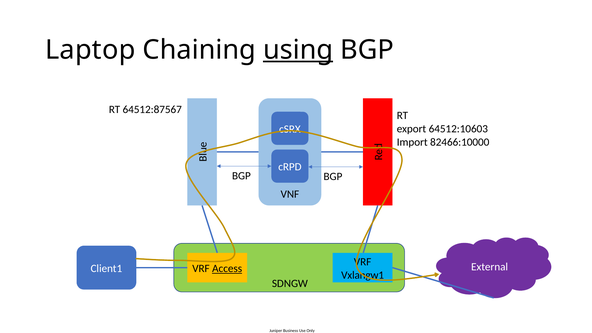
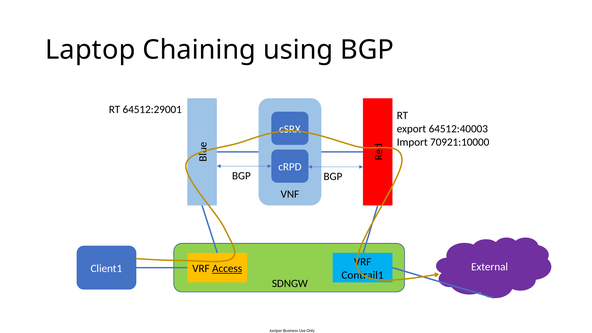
using underline: present -> none
64512:87567: 64512:87567 -> 64512:29001
64512:10603: 64512:10603 -> 64512:40003
82466:10000: 82466:10000 -> 70921:10000
Vxlangw1: Vxlangw1 -> Contrail1
